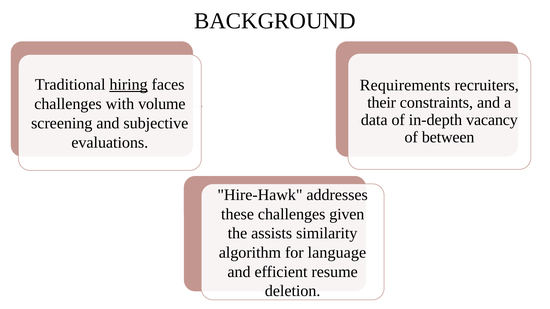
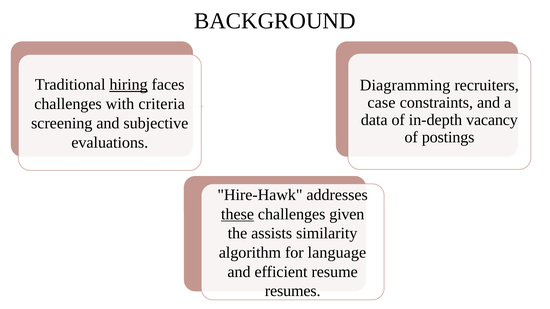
Requirements: Requirements -> Diagramming
their: their -> case
volume: volume -> criteria
between: between -> postings
these underline: none -> present
deletion: deletion -> resumes
